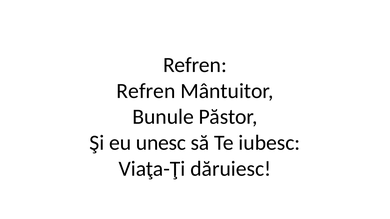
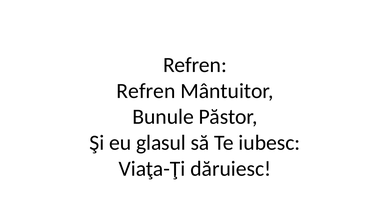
unesc: unesc -> glasul
